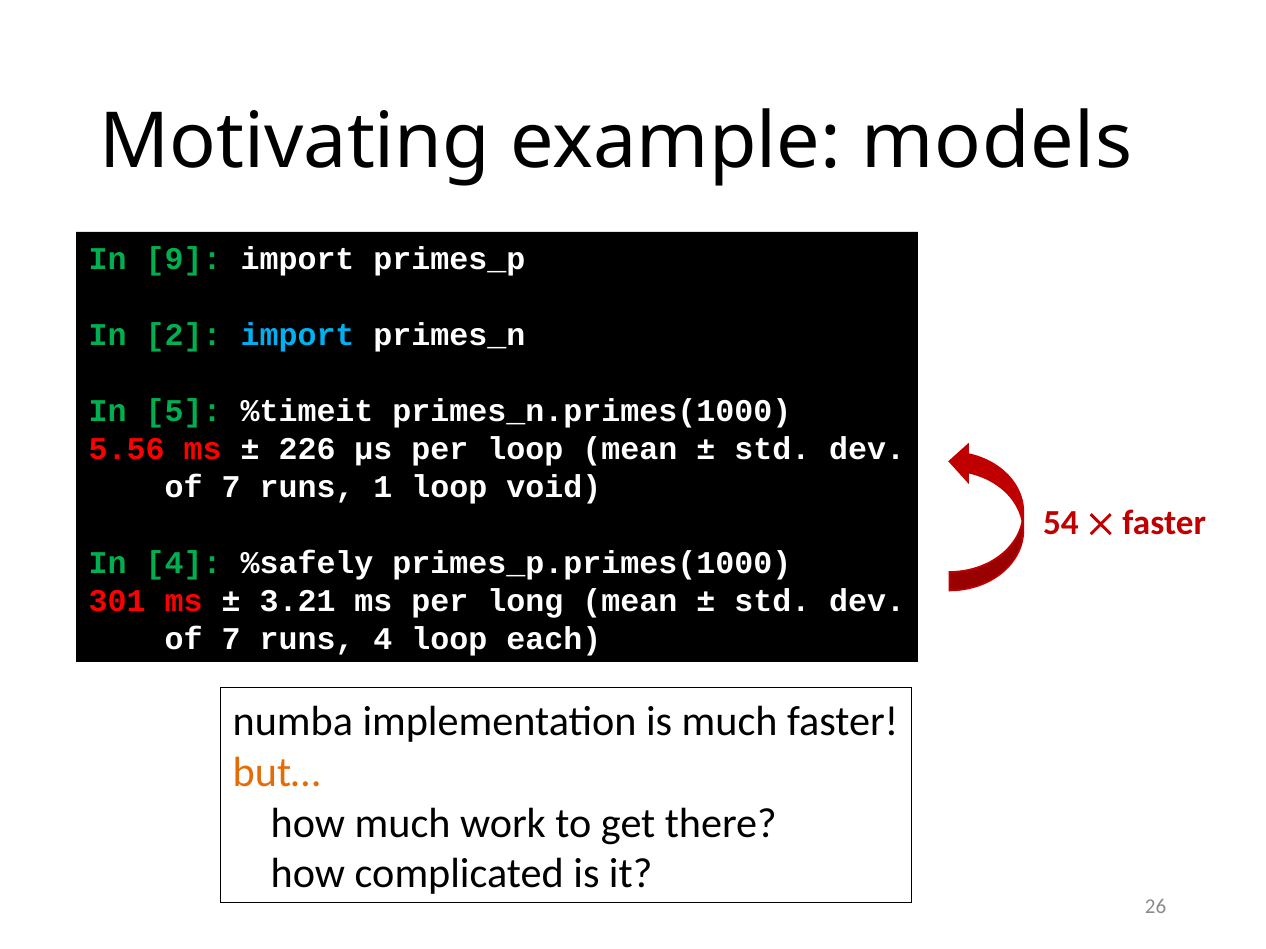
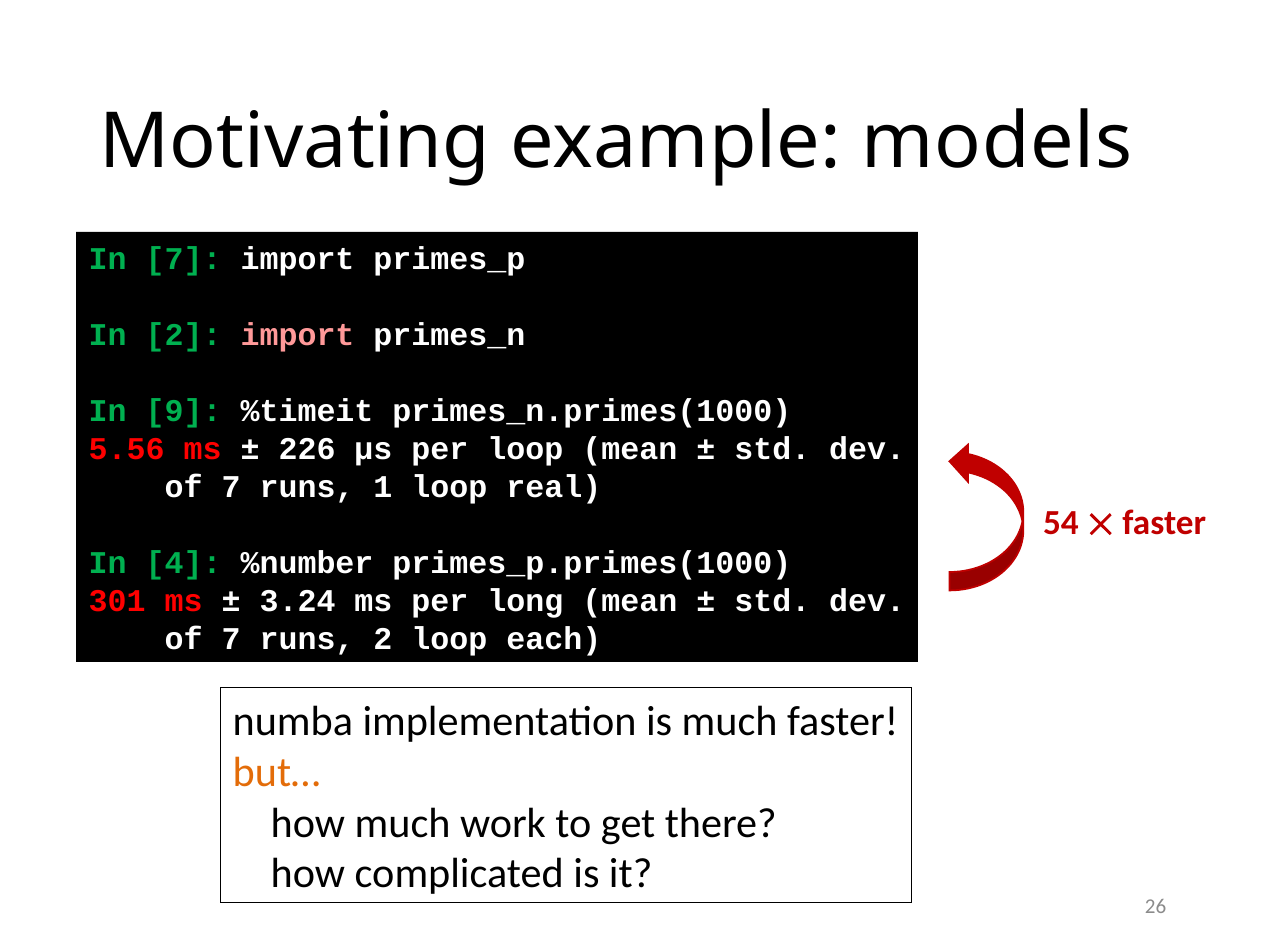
In 9: 9 -> 7
import at (298, 335) colour: light blue -> pink
5: 5 -> 9
void: void -> real
%safely: %safely -> %number
3.21: 3.21 -> 3.24
runs 4: 4 -> 2
